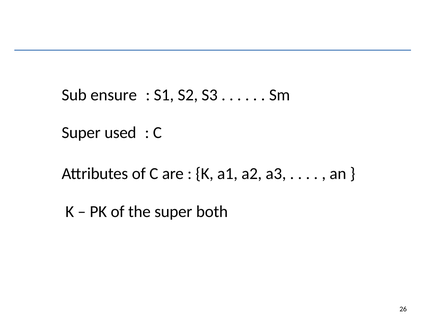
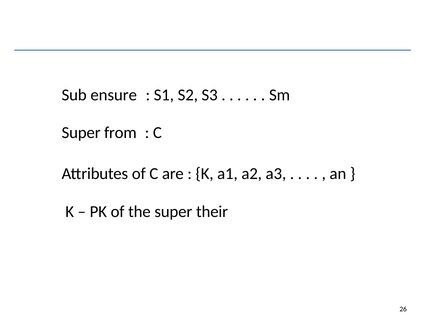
used: used -> from
both: both -> their
